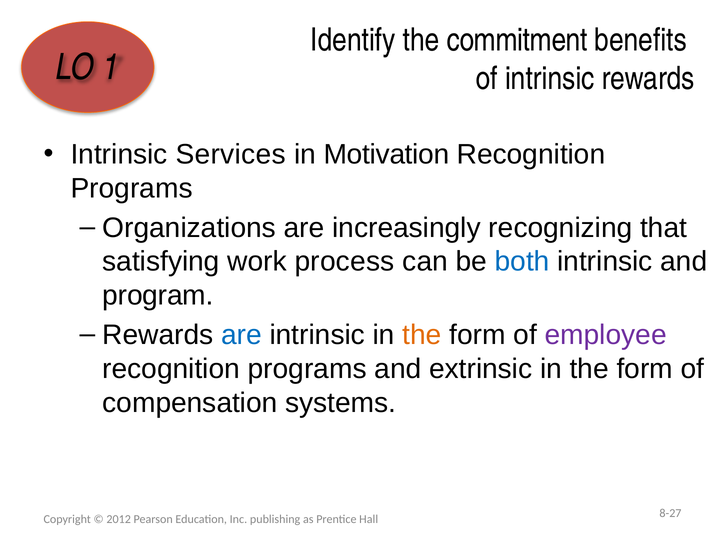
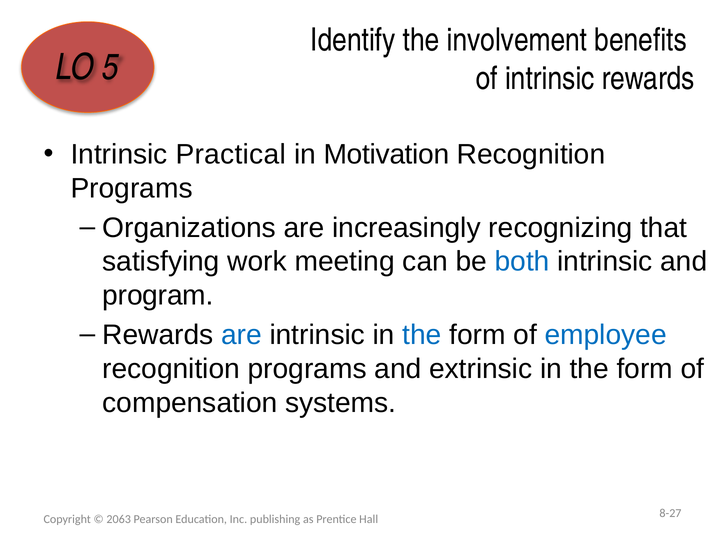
commitment: commitment -> involvement
1: 1 -> 5
Services: Services -> Practical
process: process -> meeting
the at (422, 335) colour: orange -> blue
employee colour: purple -> blue
2012: 2012 -> 2063
